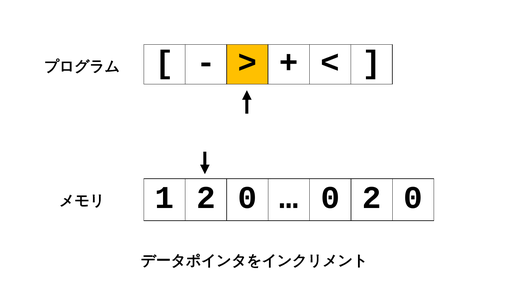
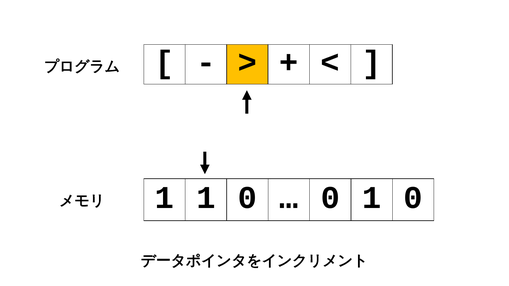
1 2: 2 -> 1
0 2: 2 -> 1
